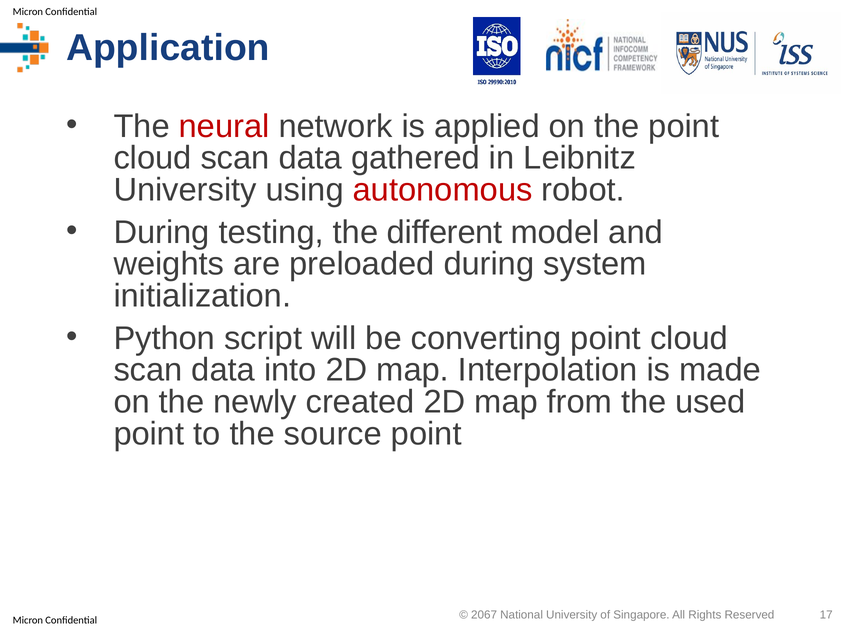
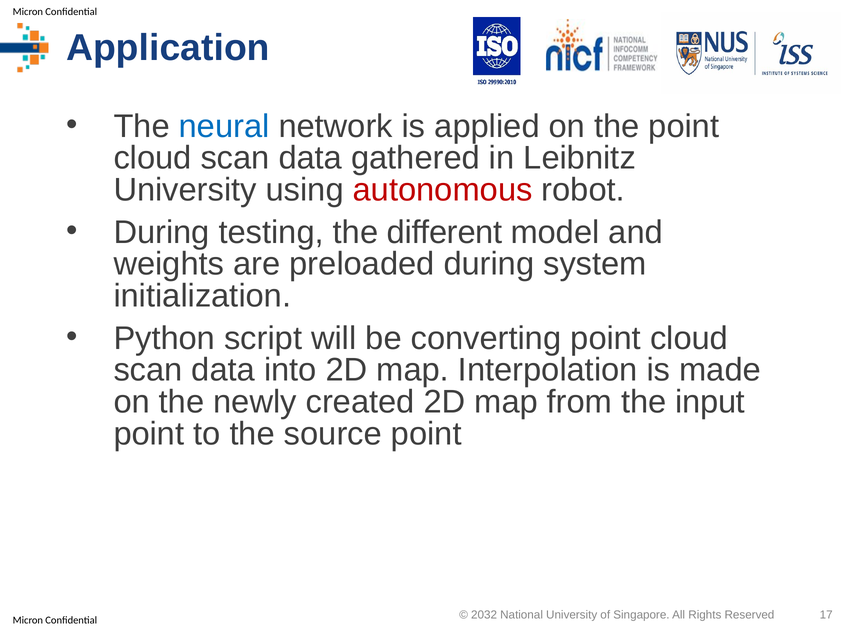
neural colour: red -> blue
used: used -> input
2067: 2067 -> 2032
